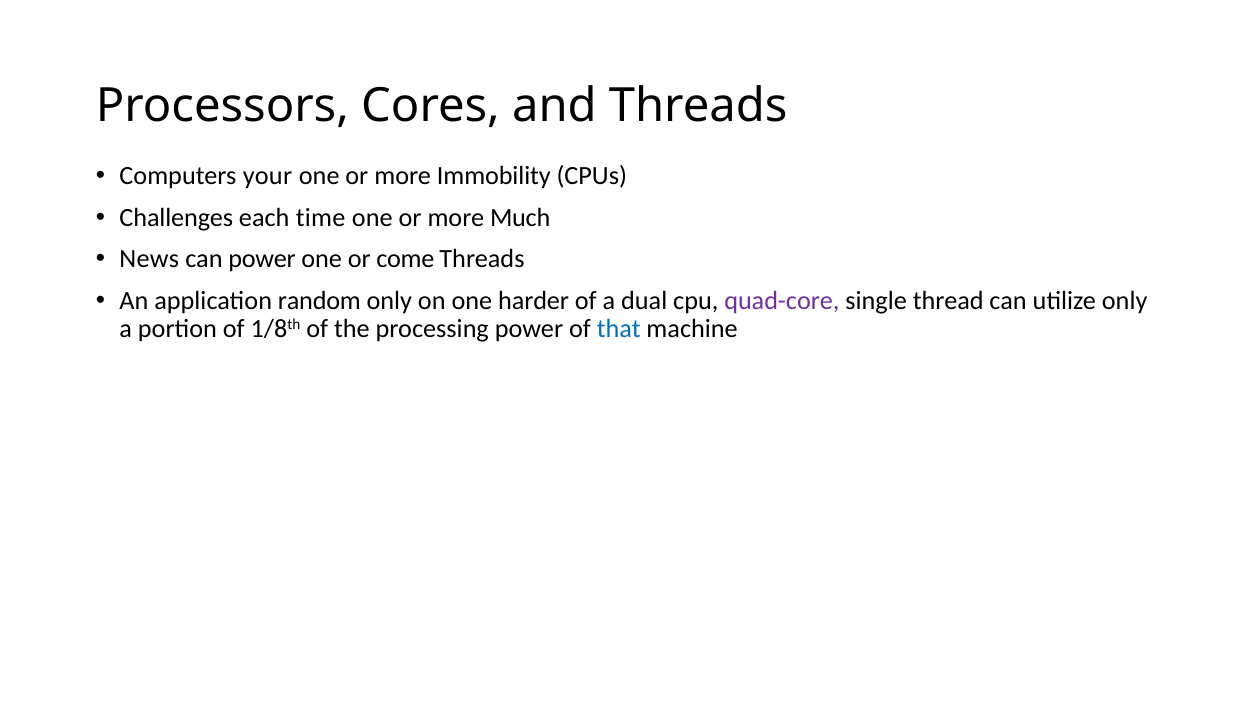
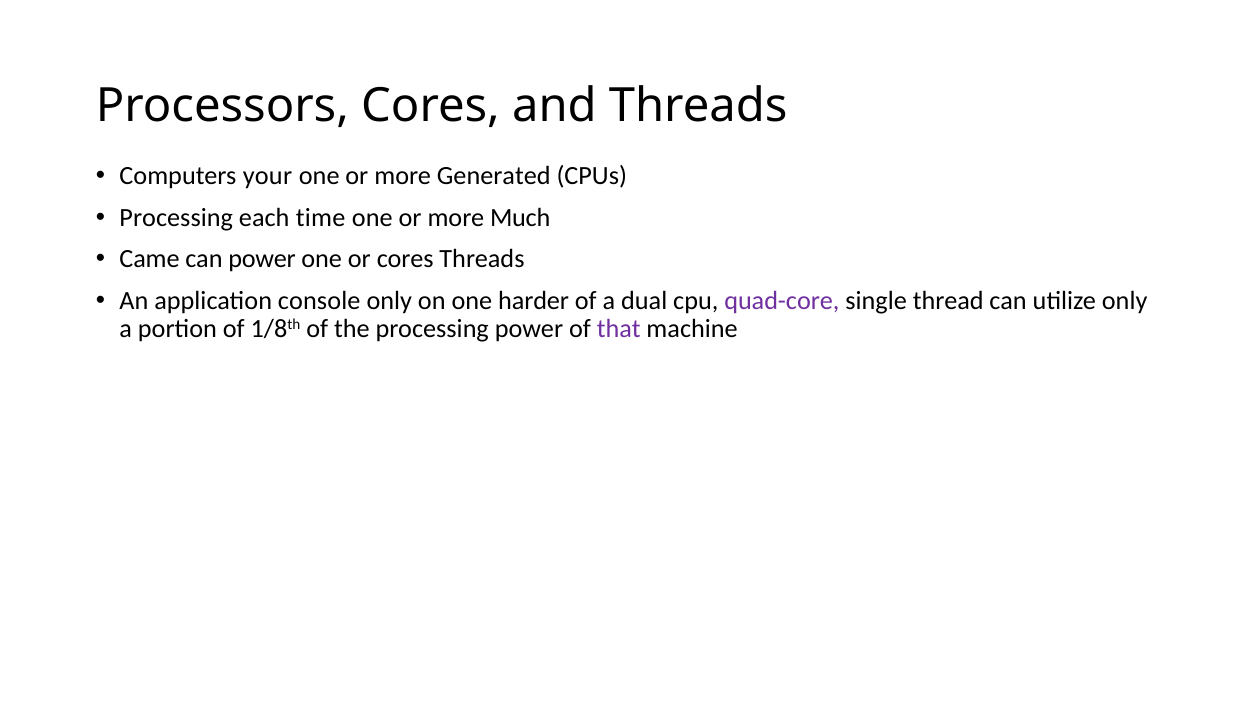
Immobility: Immobility -> Generated
Challenges at (176, 218): Challenges -> Processing
News: News -> Came
or come: come -> cores
random: random -> console
that colour: blue -> purple
